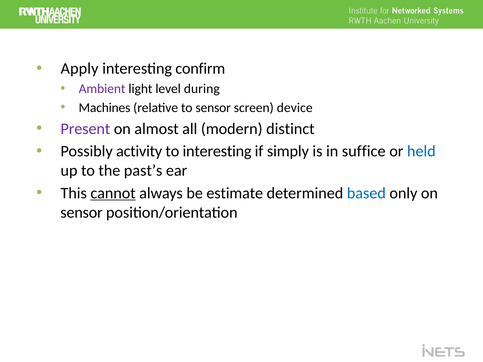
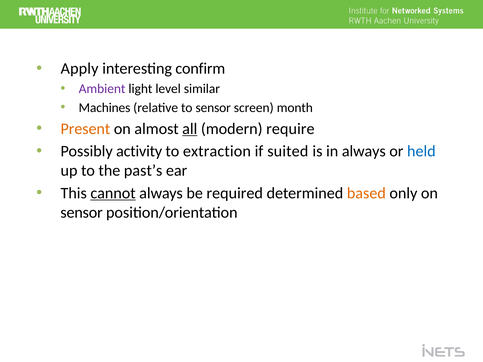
during: during -> similar
device: device -> month
Present colour: purple -> orange
all underline: none -> present
distinct: distinct -> require
to interesting: interesting -> extraction
simply: simply -> suited
in suffice: suffice -> always
estimate: estimate -> required
based colour: blue -> orange
